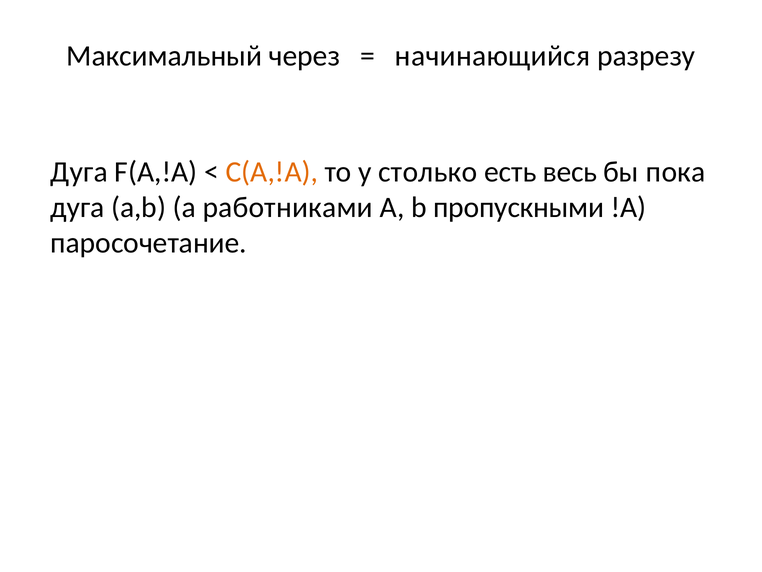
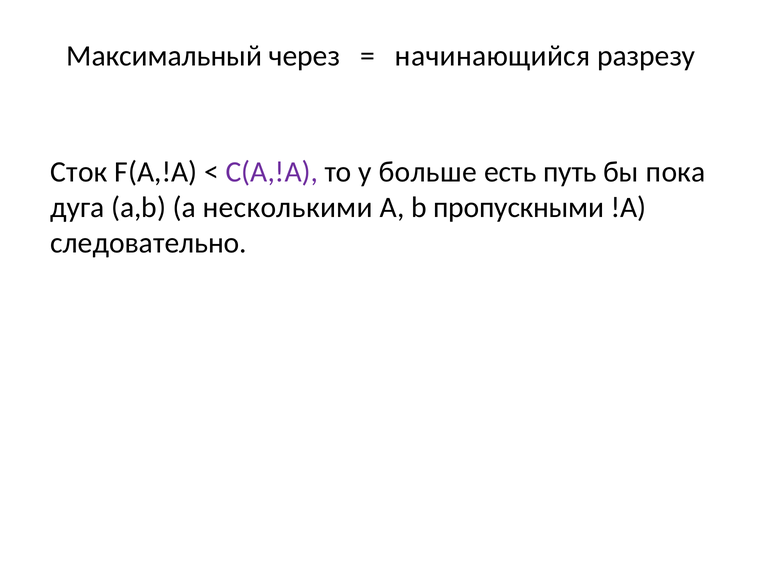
Дуга at (79, 172): Дуга -> Сток
C(A,!A colour: orange -> purple
столько: столько -> больше
весь: весь -> путь
работниками: работниками -> несколькими
паросочетание: паросочетание -> следовательно
